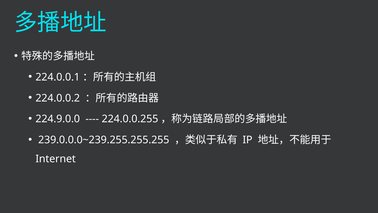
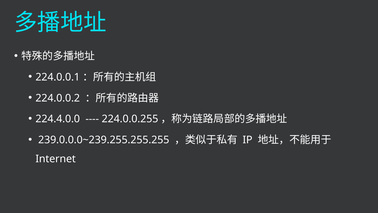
224.9.0.0: 224.9.0.0 -> 224.4.0.0
